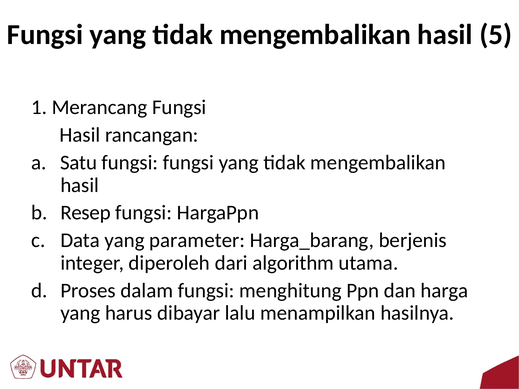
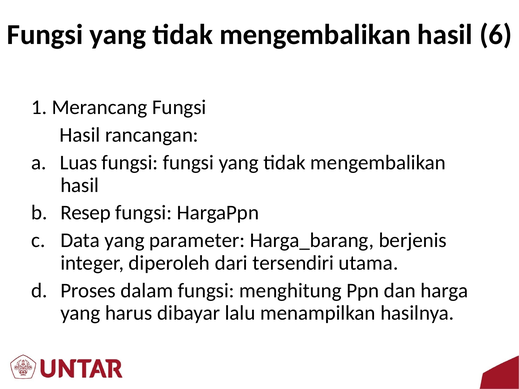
5: 5 -> 6
Satu: Satu -> Luas
algorithm: algorithm -> tersendiri
